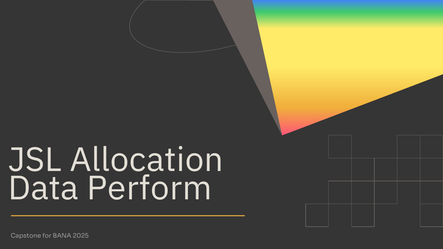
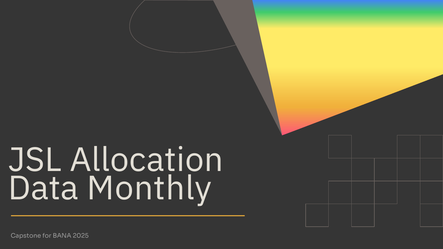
Perform: Perform -> Monthly
